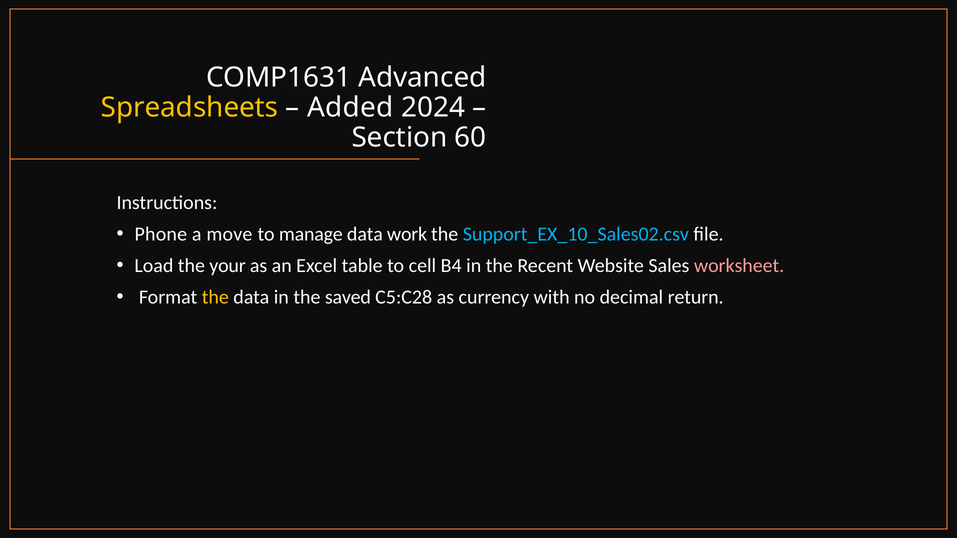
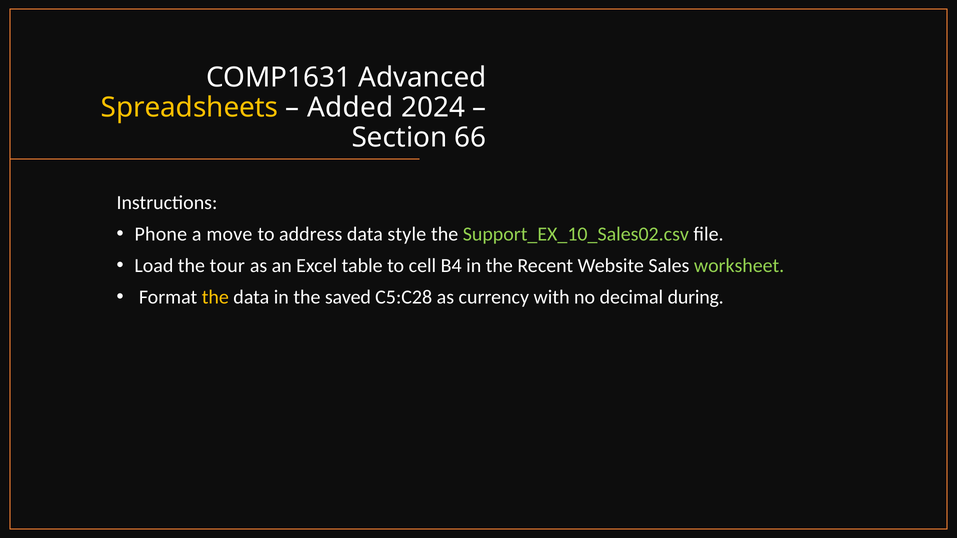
60: 60 -> 66
manage: manage -> address
work: work -> style
Support_EX_10_Sales02.csv colour: light blue -> light green
your: your -> tour
worksheet colour: pink -> light green
return: return -> during
